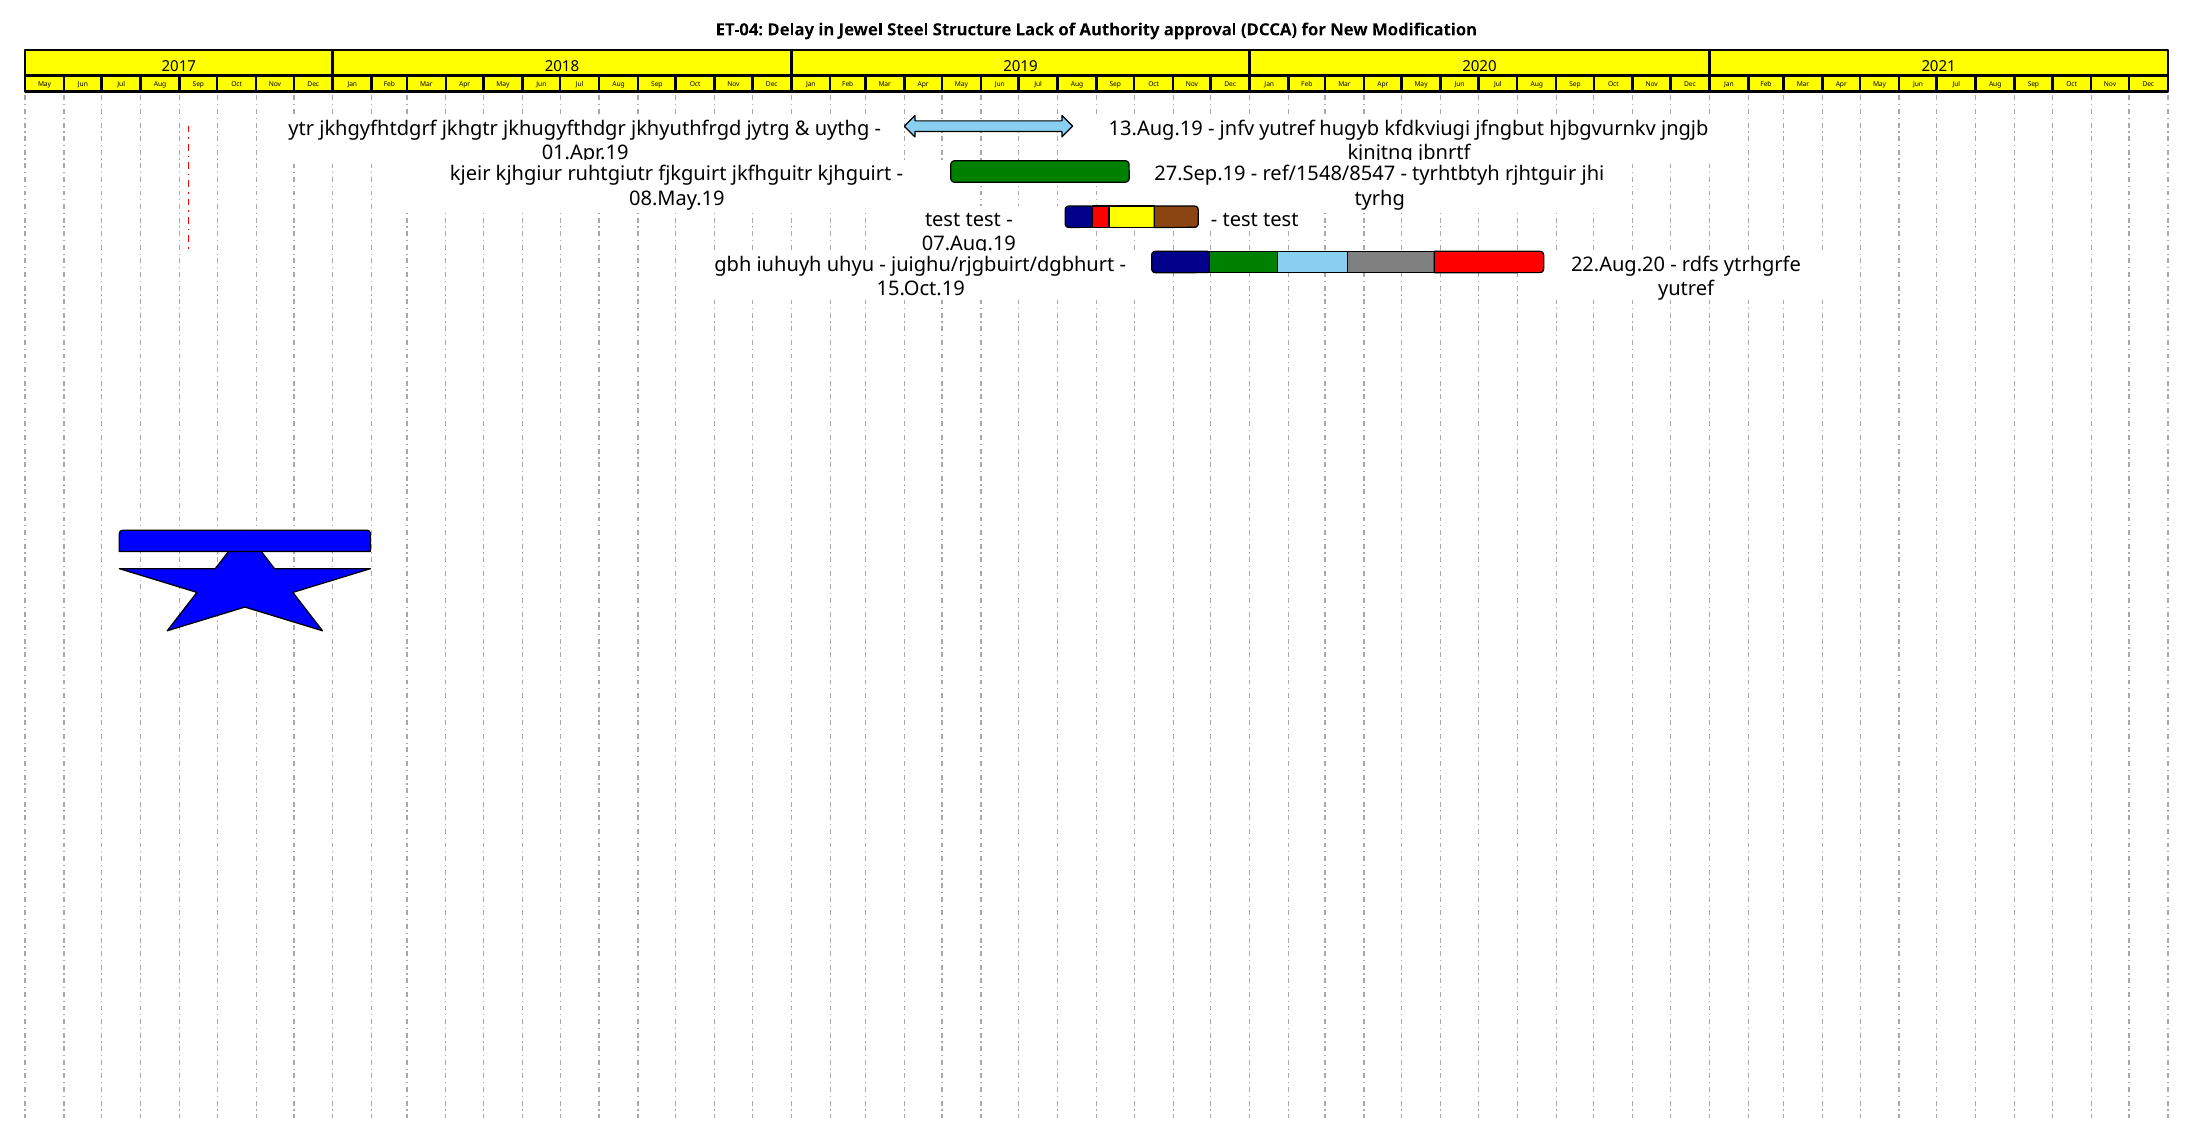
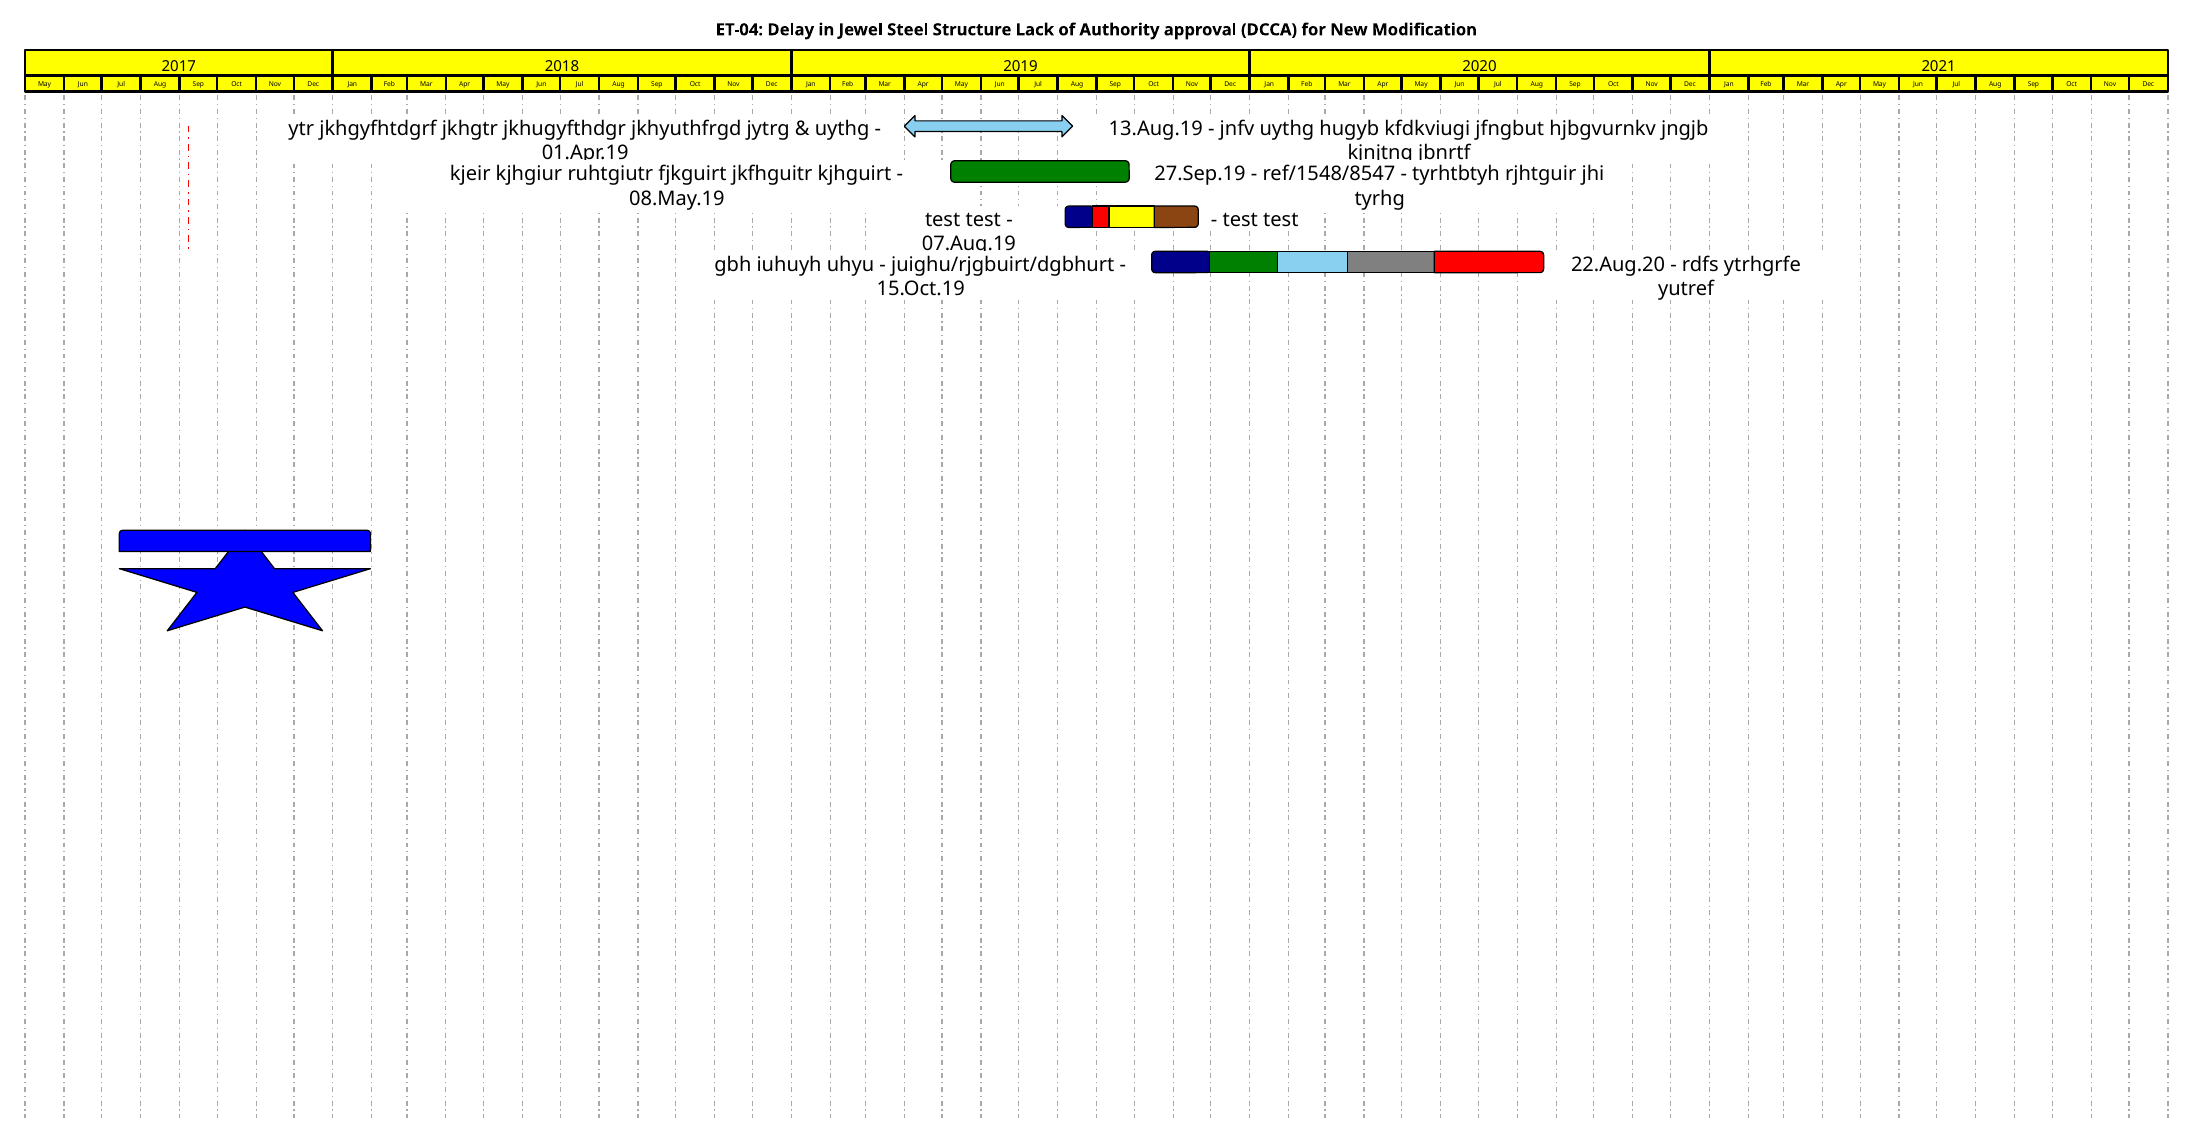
jnfv yutref: yutref -> uythg
